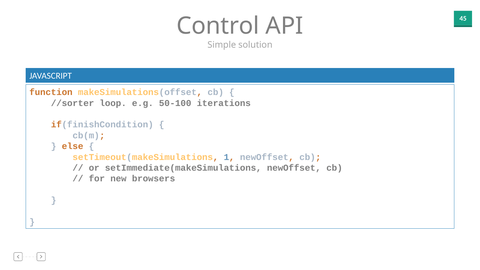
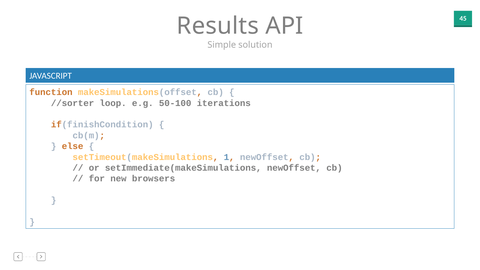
Control: Control -> Results
